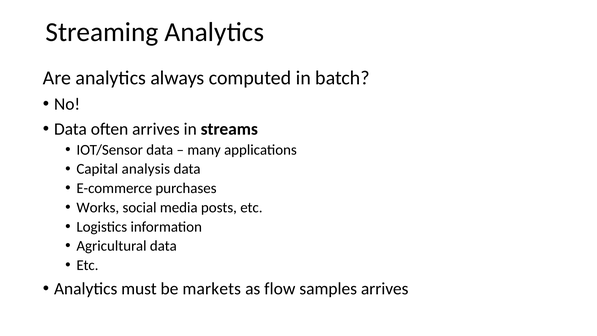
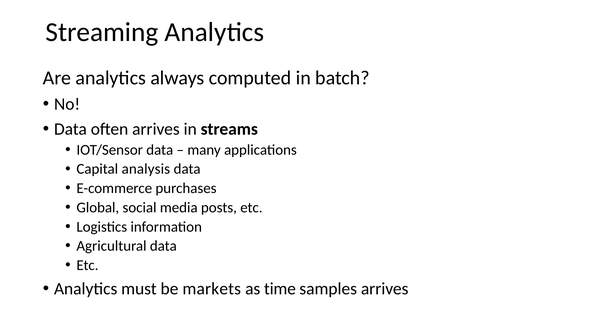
Works: Works -> Global
flow: flow -> time
